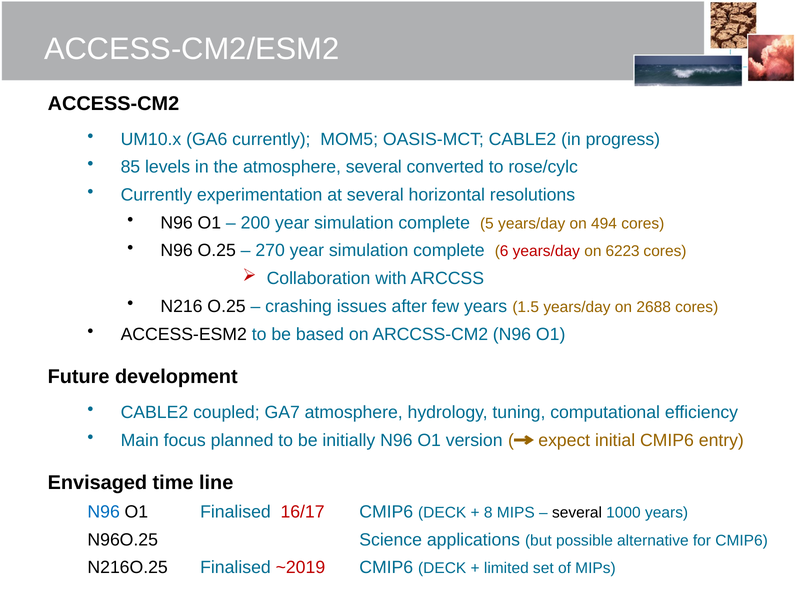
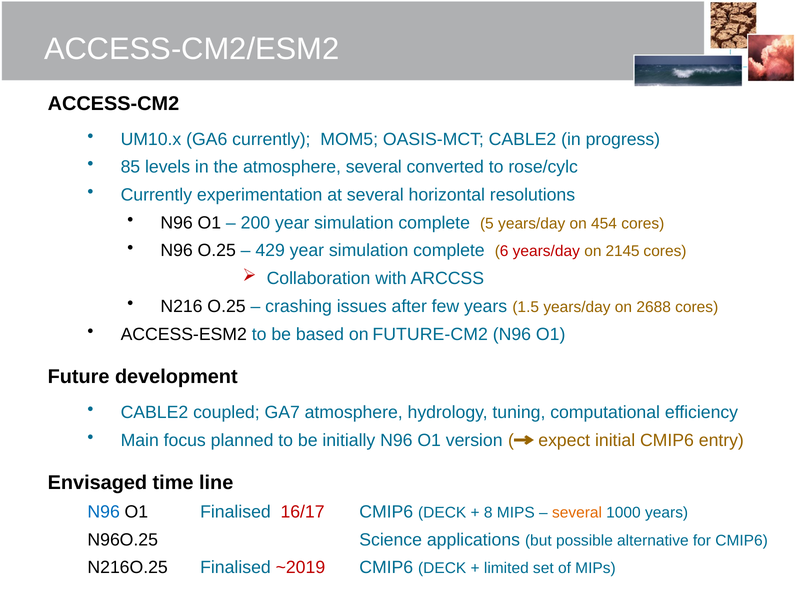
494: 494 -> 454
270: 270 -> 429
6223: 6223 -> 2145
ARCCSS-CM2: ARCCSS-CM2 -> FUTURE-CM2
several at (577, 513) colour: black -> orange
